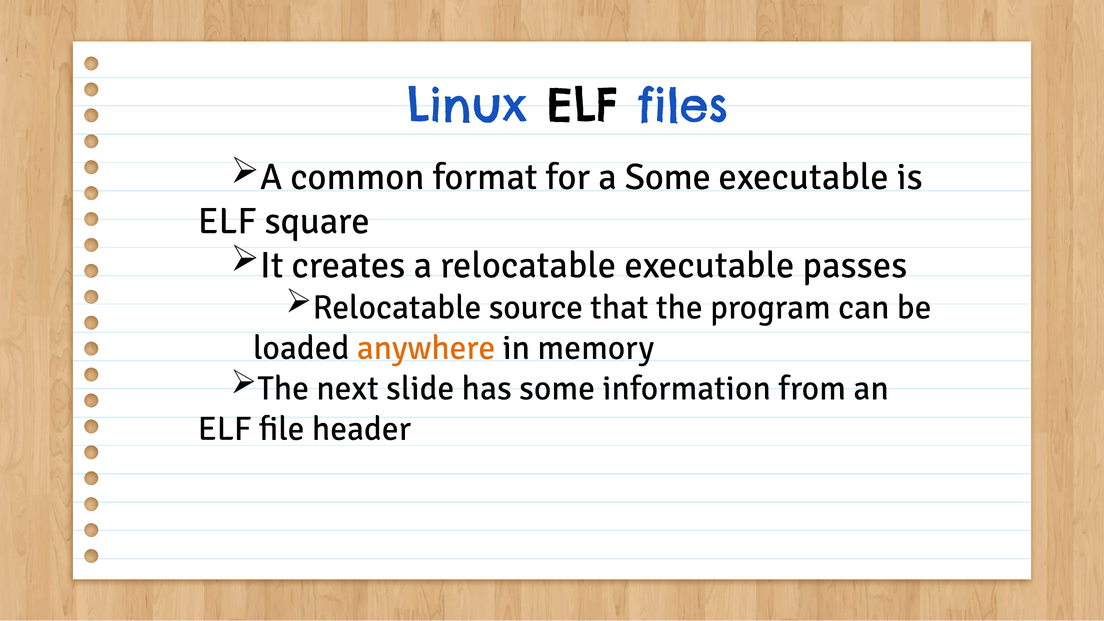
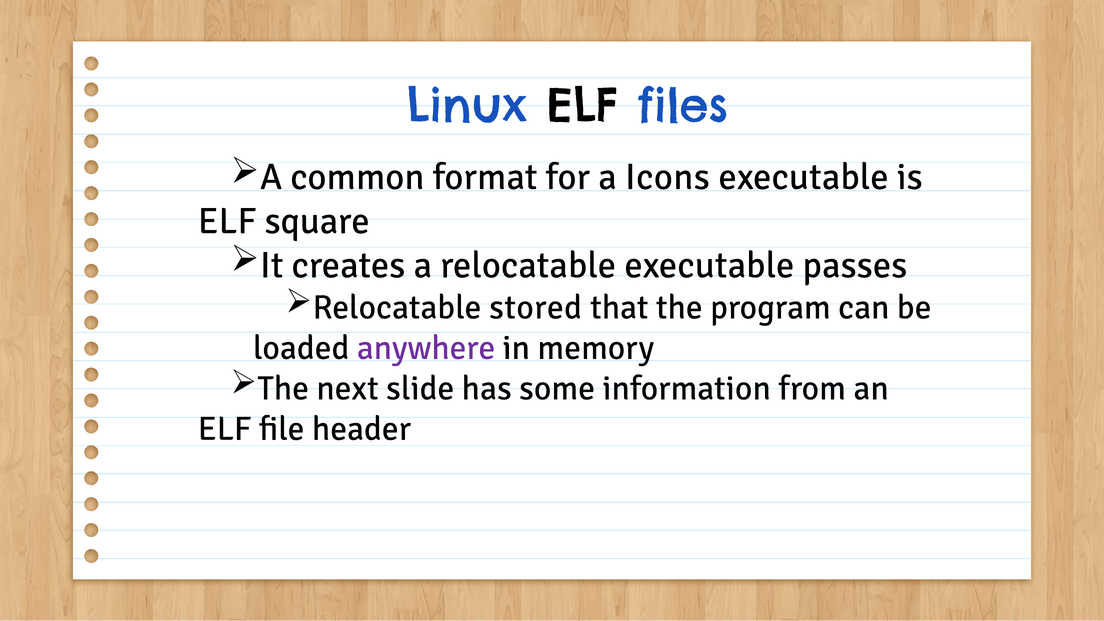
a Some: Some -> Icons
source: source -> stored
anywhere colour: orange -> purple
